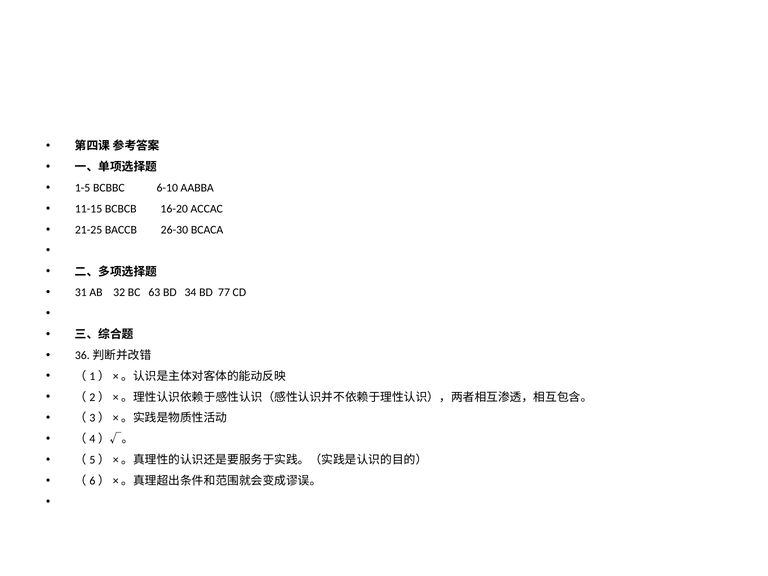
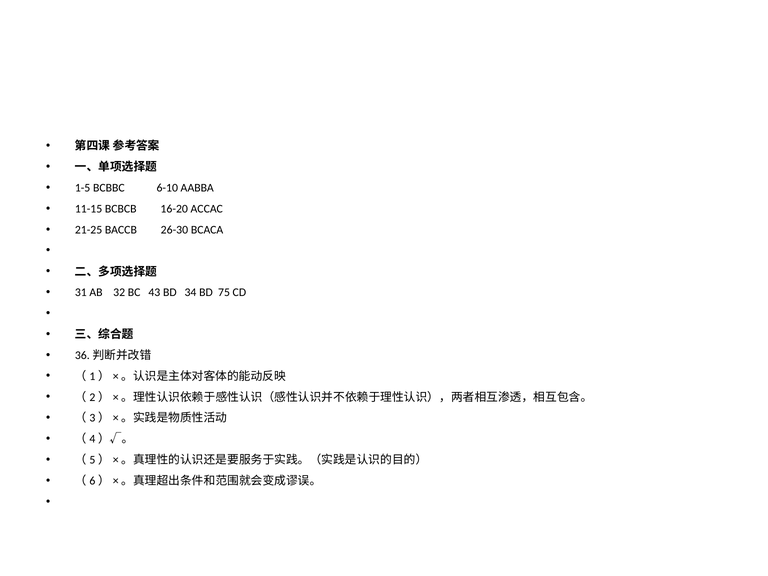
63: 63 -> 43
77: 77 -> 75
